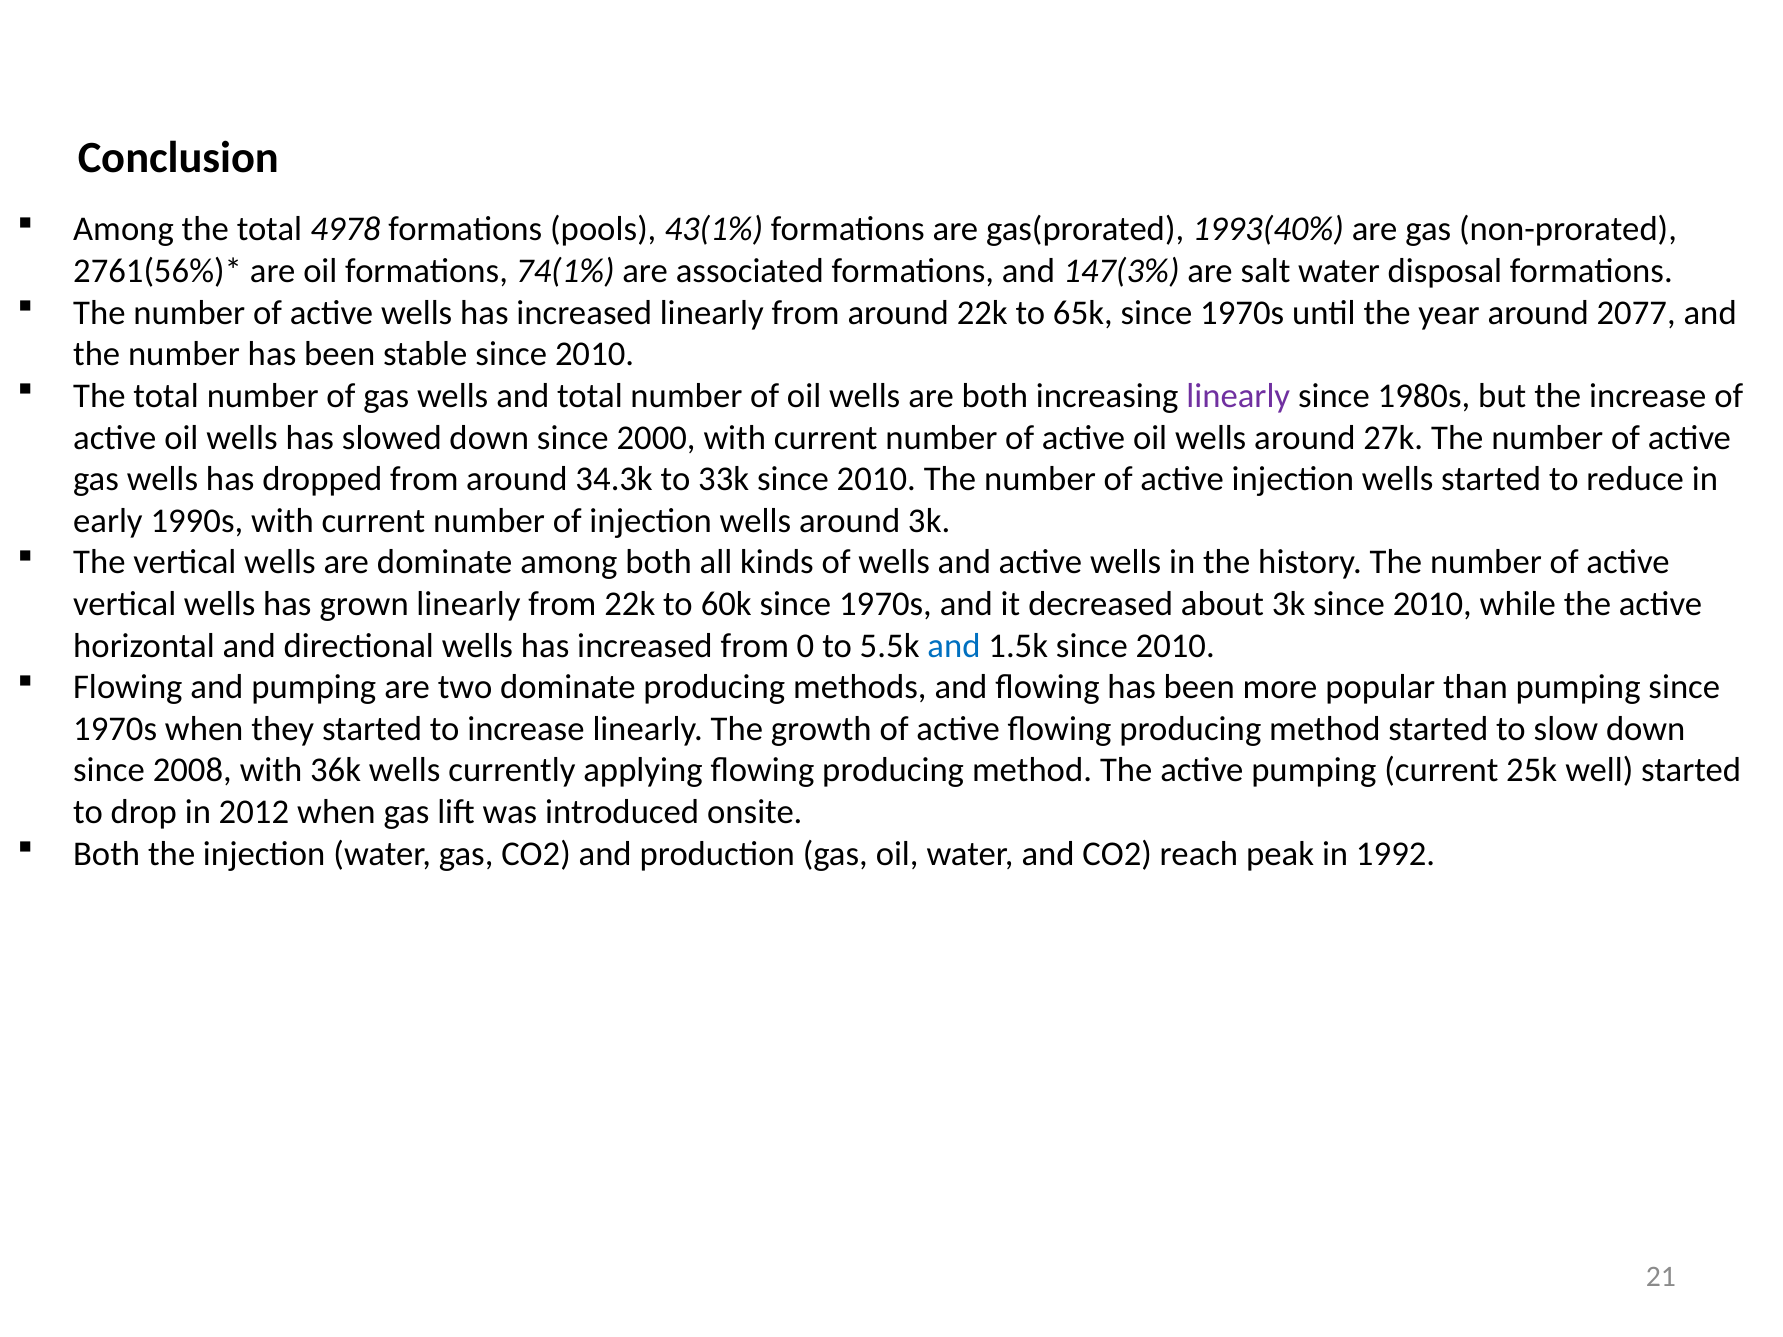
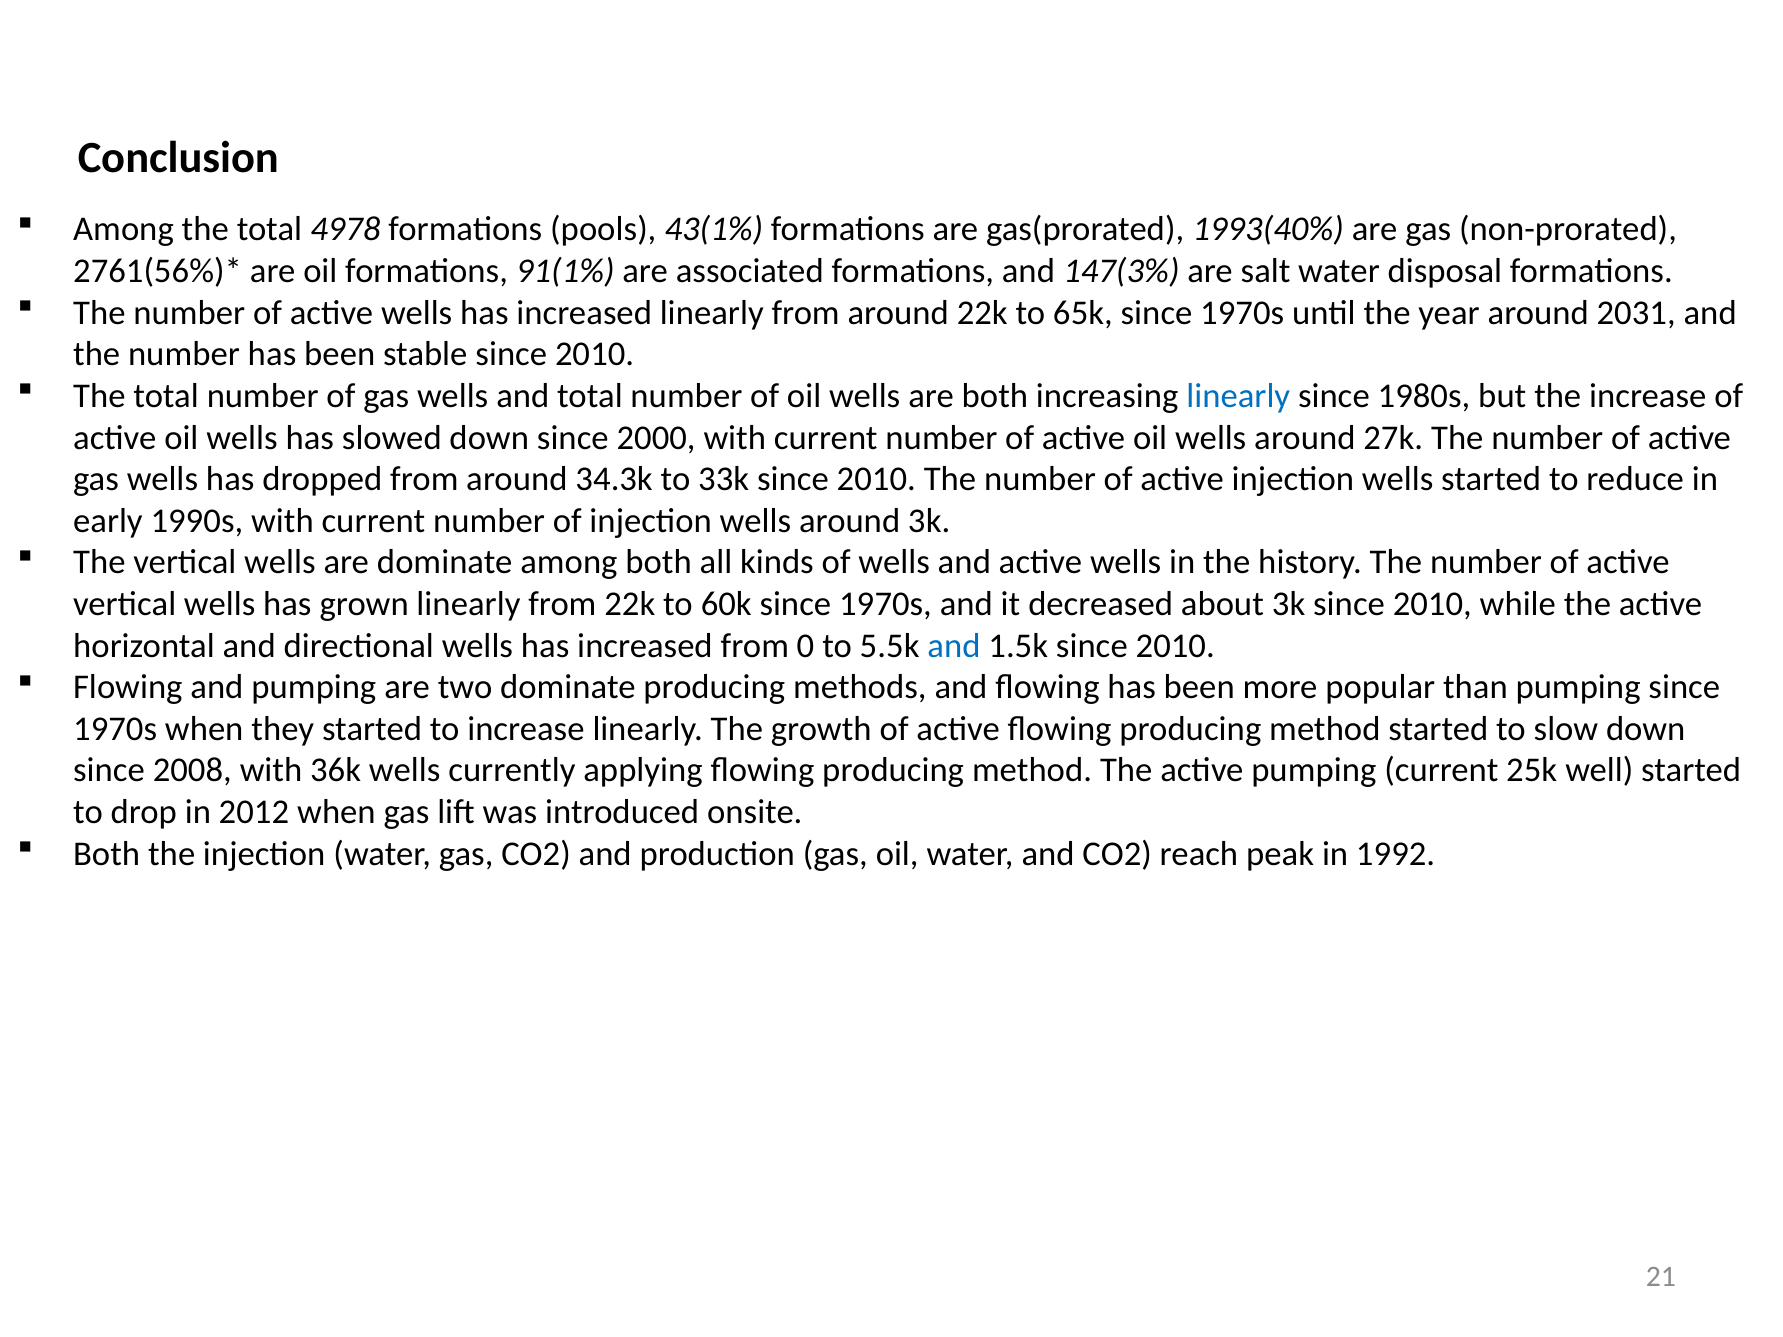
74(1%: 74(1% -> 91(1%
2077: 2077 -> 2031
linearly at (1238, 396) colour: purple -> blue
